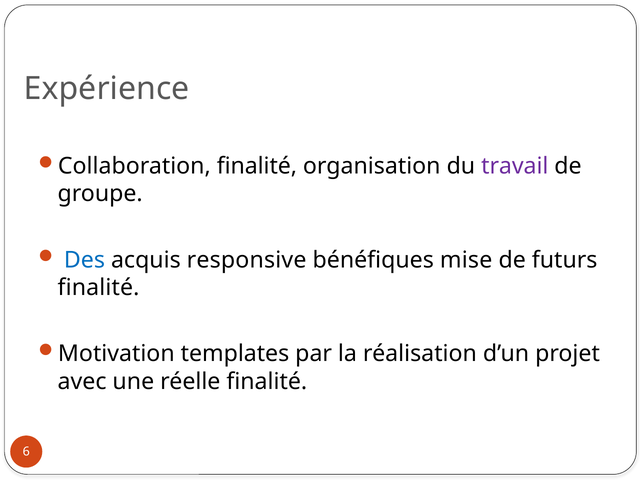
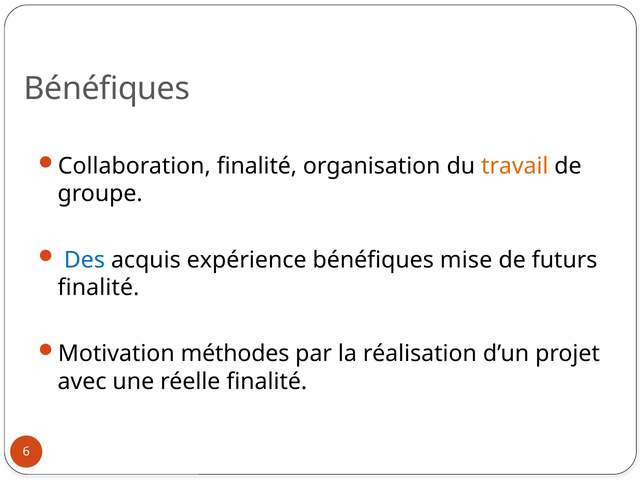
Expérience at (107, 89): Expérience -> Bénéfiques
travail colour: purple -> orange
responsive: responsive -> expérience
templates: templates -> méthodes
